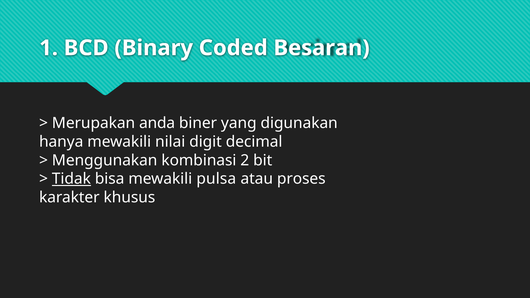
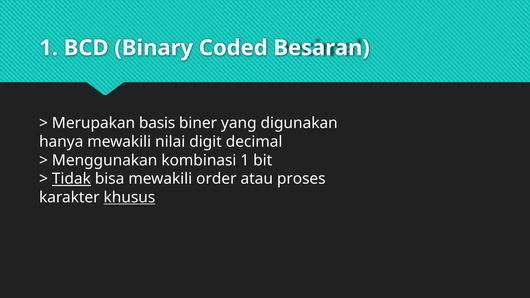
anda: anda -> basis
kombinasi 2: 2 -> 1
pulsa: pulsa -> order
khusus underline: none -> present
